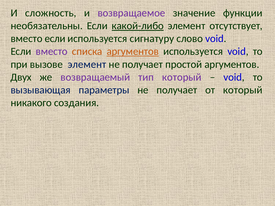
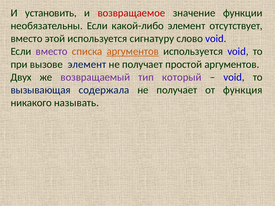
сложность: сложность -> установить
возвращаемое colour: purple -> red
какой-либо underline: present -> none
вместо если: если -> этой
параметры: параметры -> содержала
от который: который -> функция
создания: создания -> называть
